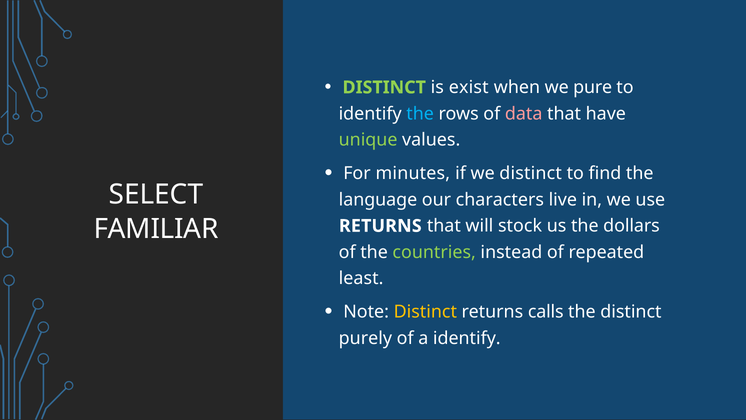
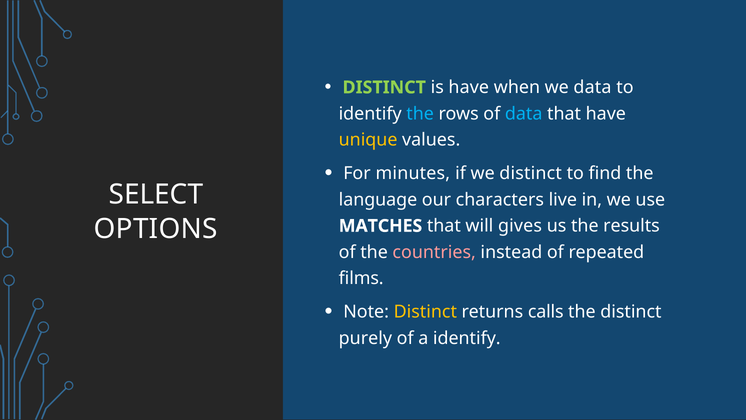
is exist: exist -> have
we pure: pure -> data
data at (524, 114) colour: pink -> light blue
unique colour: light green -> yellow
FAMILIAR: FAMILIAR -> OPTIONS
RETURNS at (380, 226): RETURNS -> MATCHES
stock: stock -> gives
dollars: dollars -> results
countries colour: light green -> pink
least: least -> films
